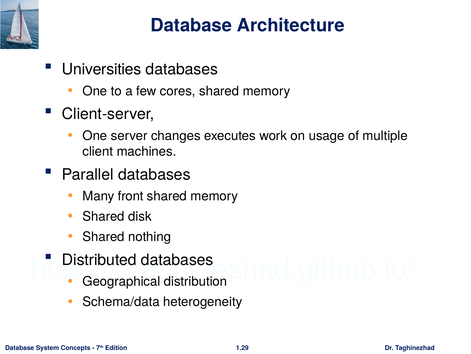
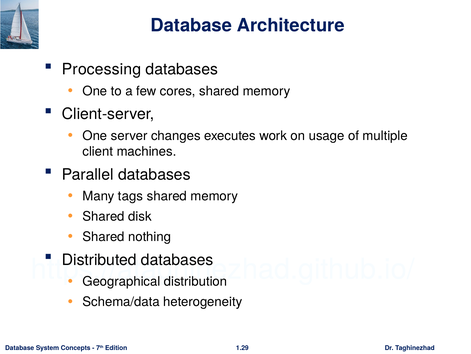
Universities: Universities -> Processing
front: front -> tags
